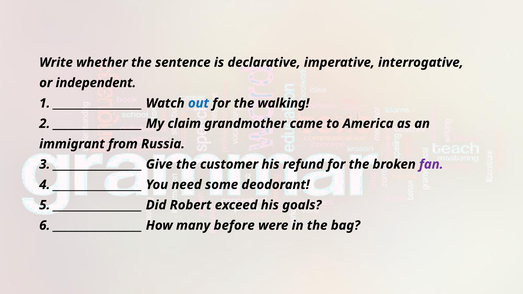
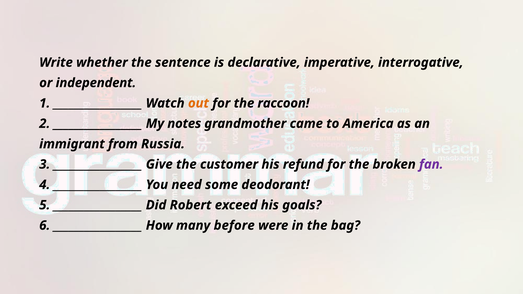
out colour: blue -> orange
walking: walking -> raccoon
claim: claim -> notes
